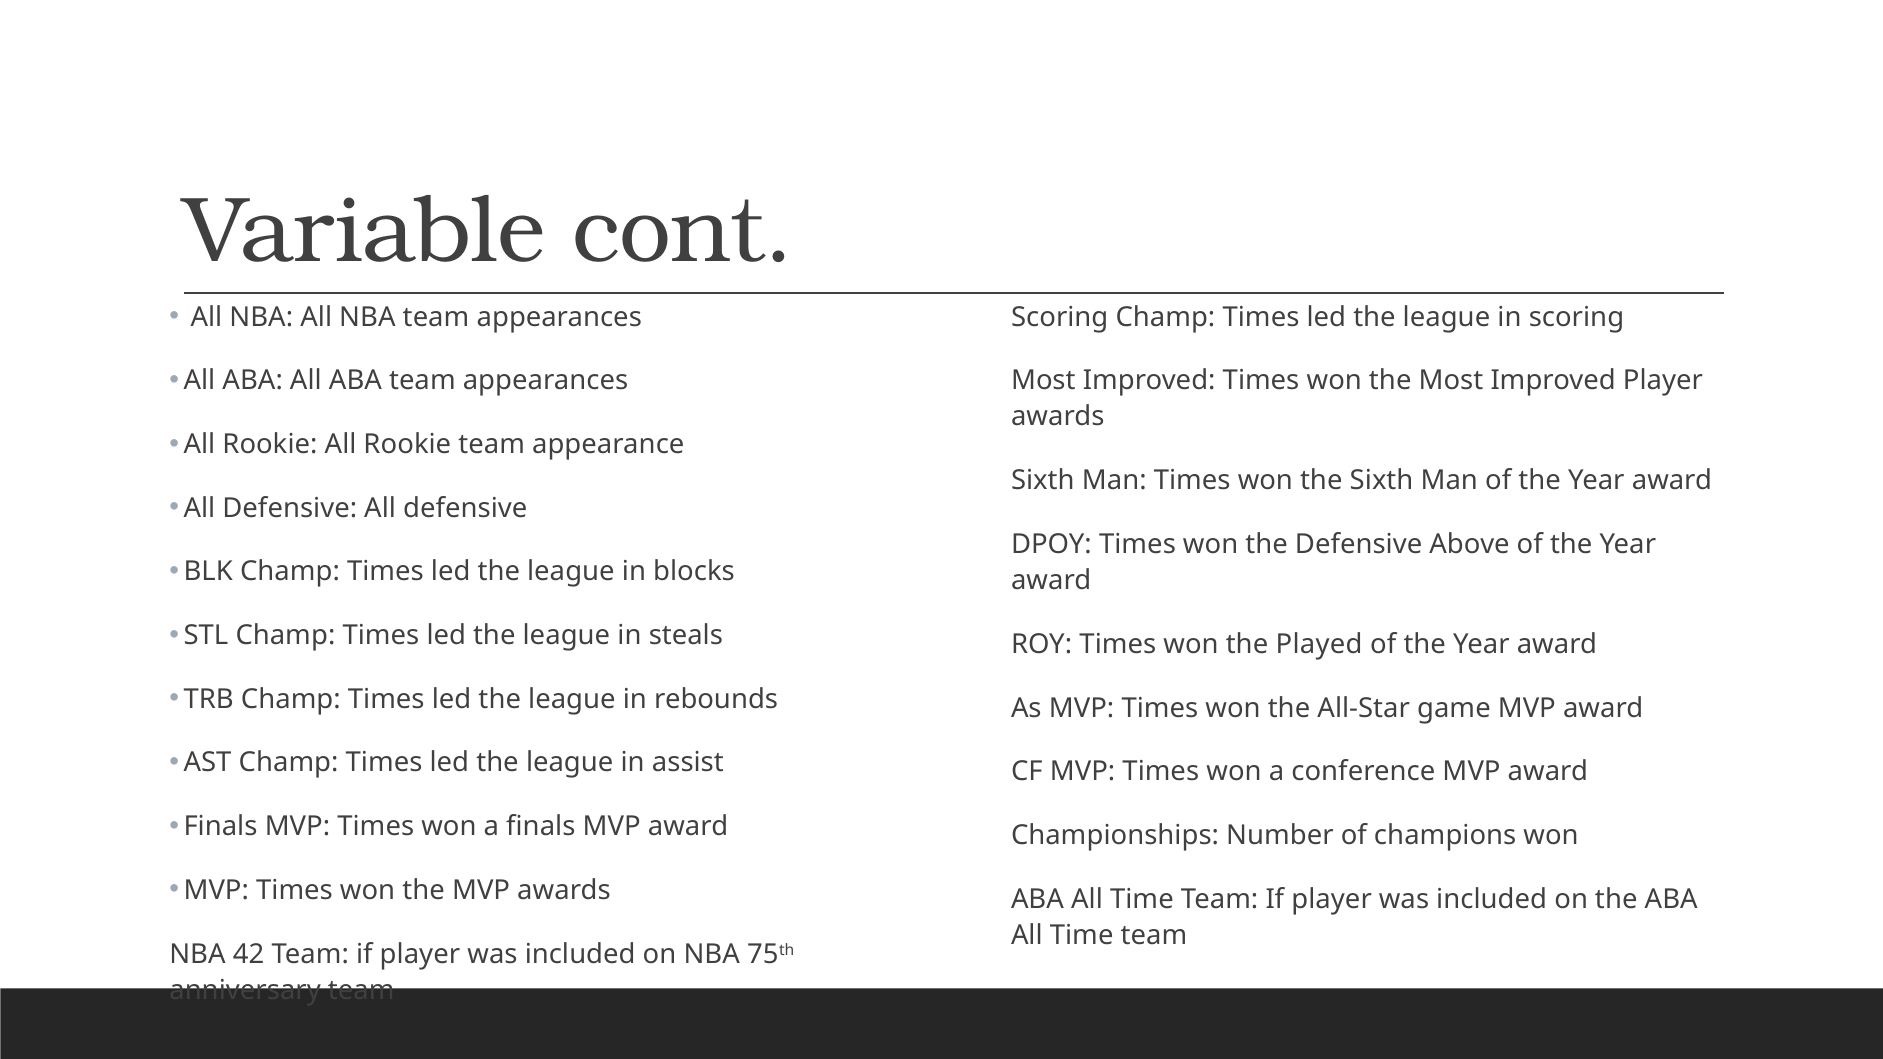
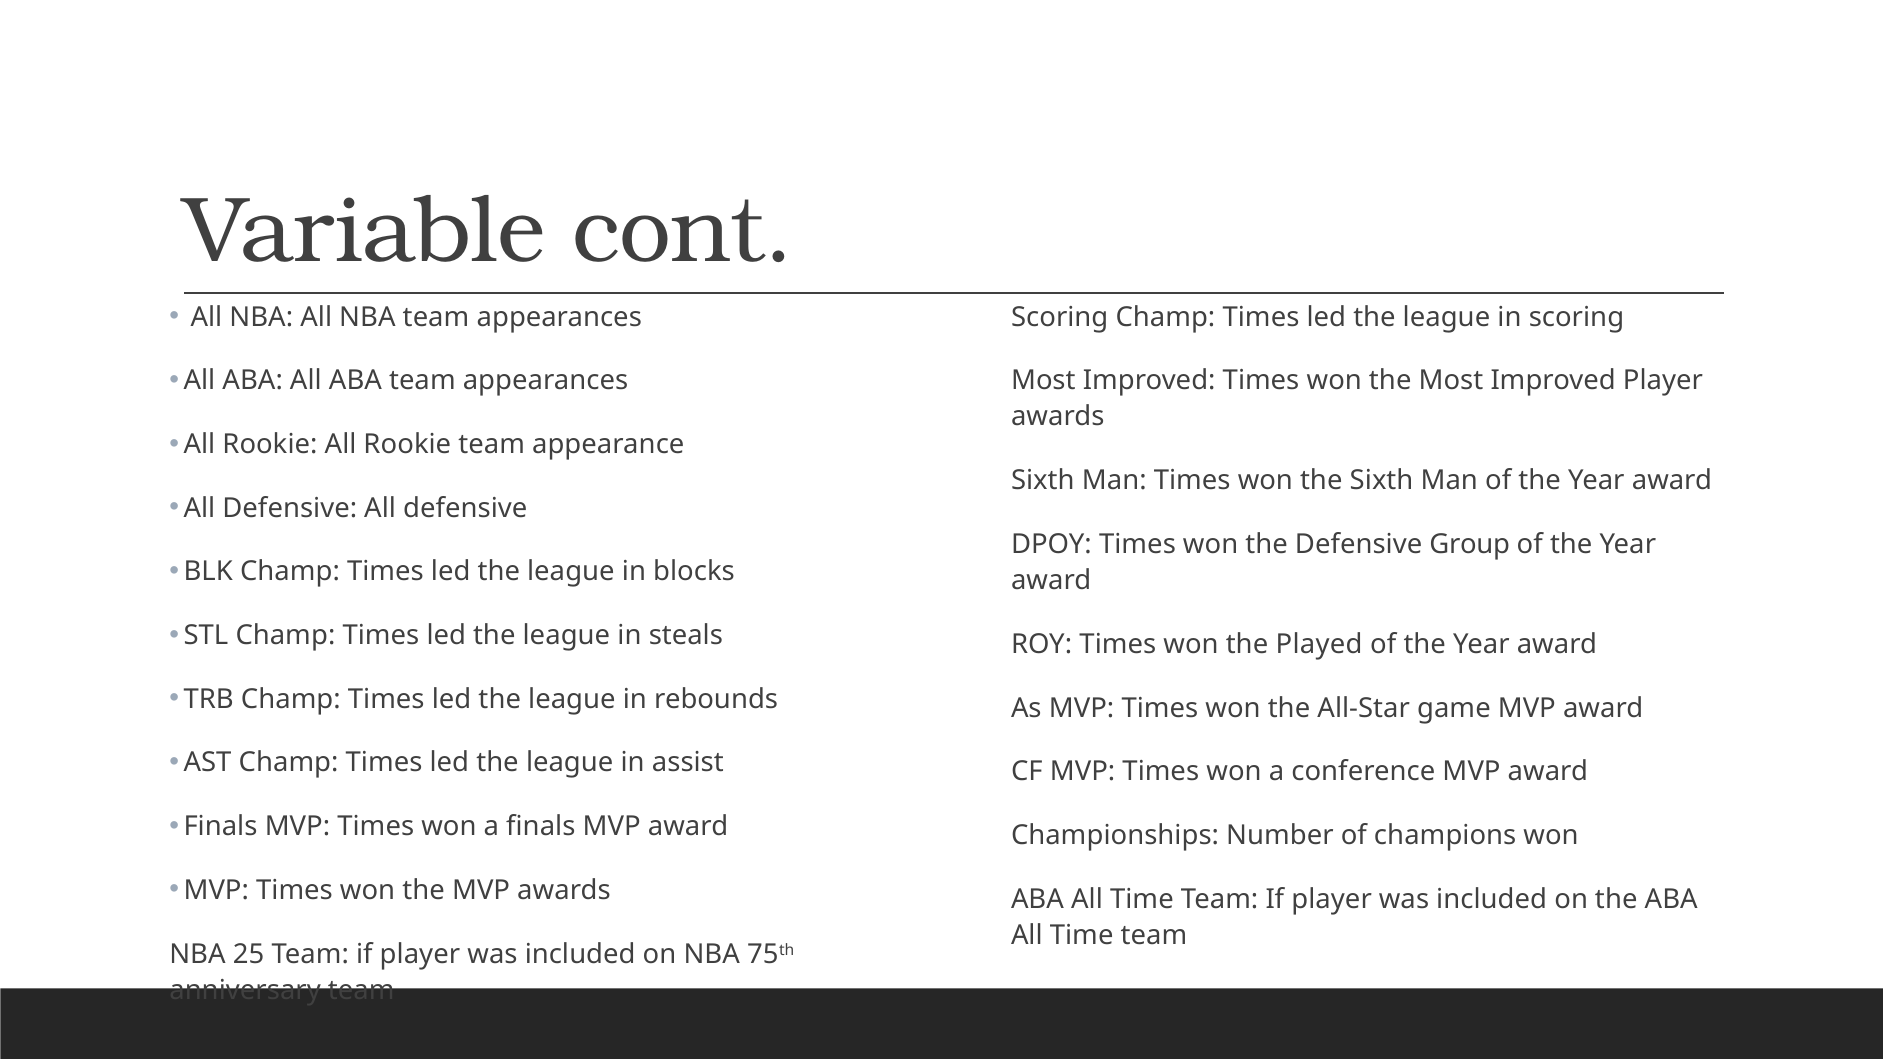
Above: Above -> Group
42: 42 -> 25
